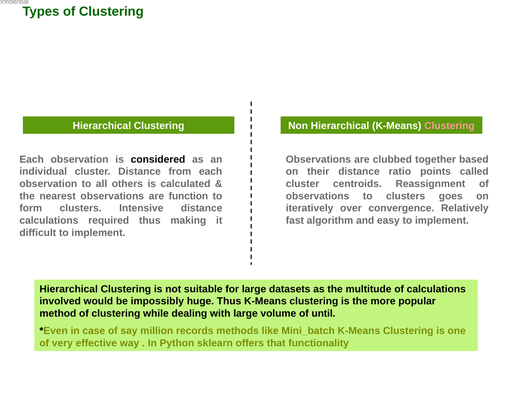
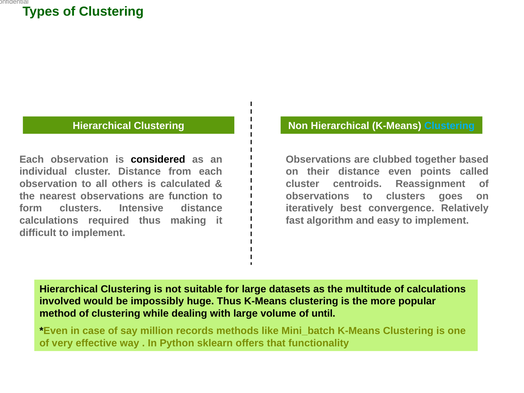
Clustering at (449, 126) colour: pink -> light blue
ratio: ratio -> even
over: over -> best
